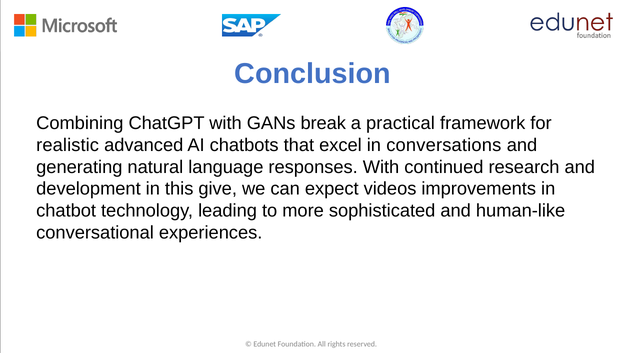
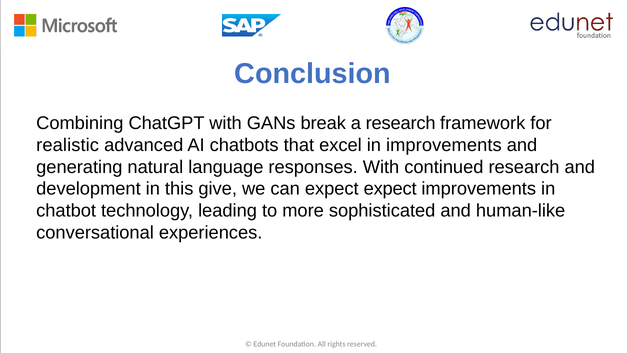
a practical: practical -> research
in conversations: conversations -> improvements
expect videos: videos -> expect
